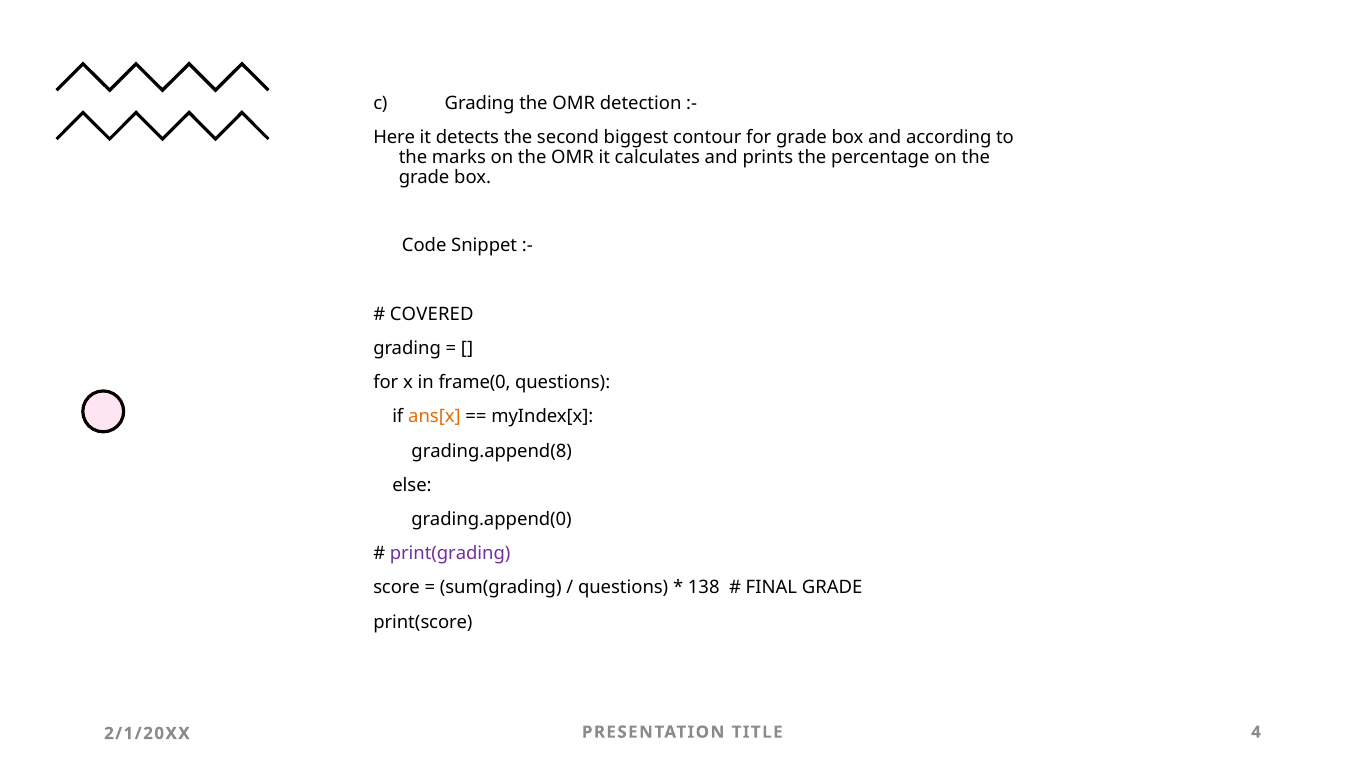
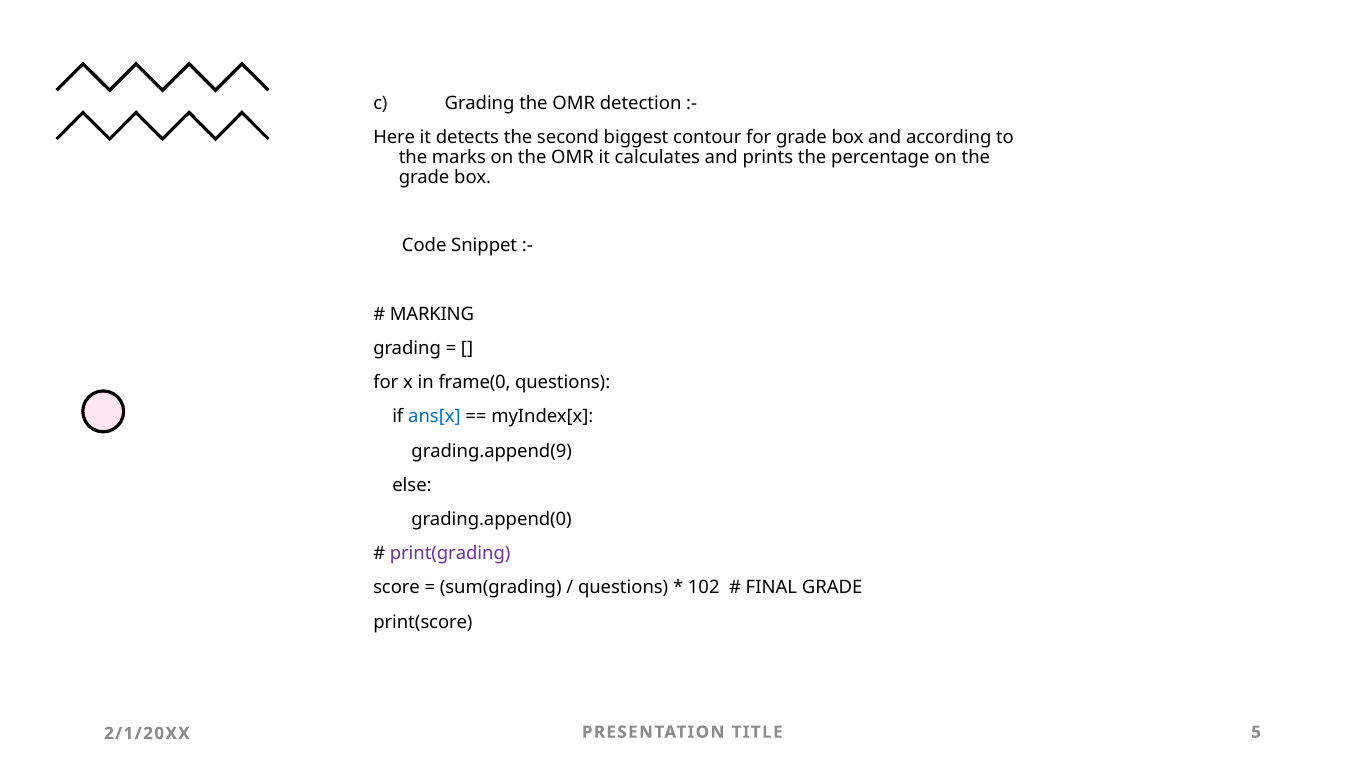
COVERED: COVERED -> MARKING
ans[x colour: orange -> blue
grading.append(8: grading.append(8 -> grading.append(9
138: 138 -> 102
4: 4 -> 5
